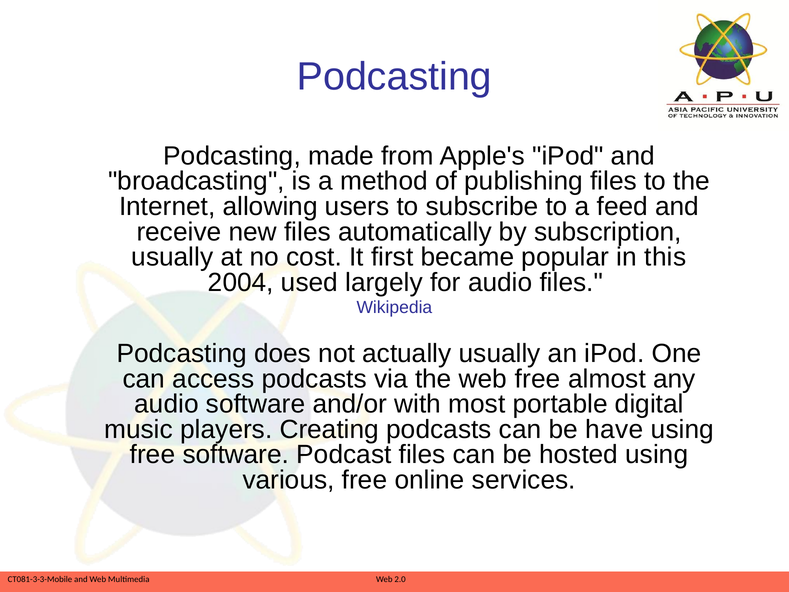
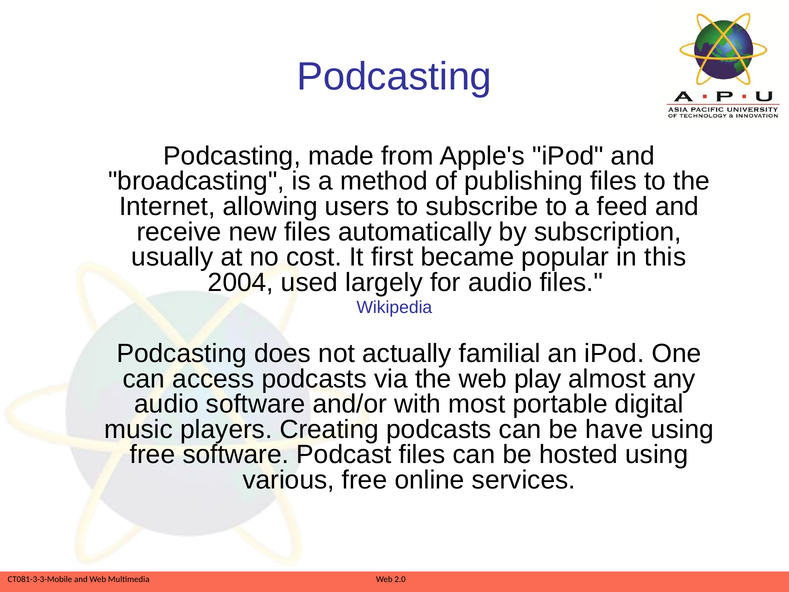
actually usually: usually -> familial
web free: free -> play
